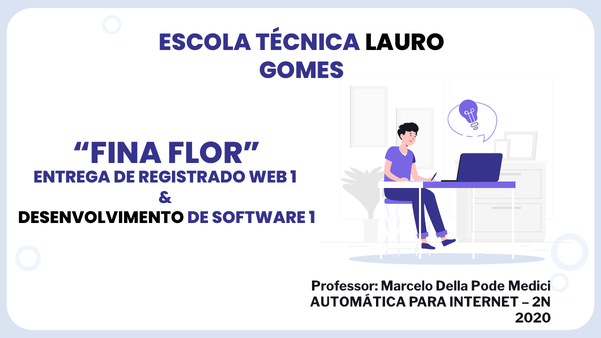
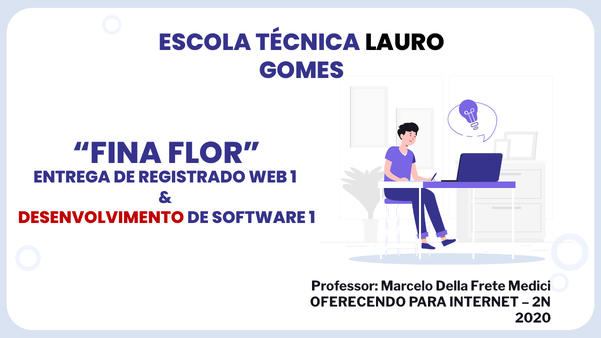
DESENVOLVIMENTO colour: black -> red
Pode: Pode -> Frete
AUTOMÁTICA: AUTOMÁTICA -> OFERECENDO
